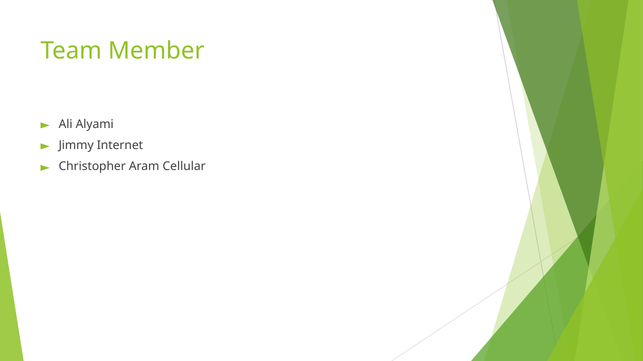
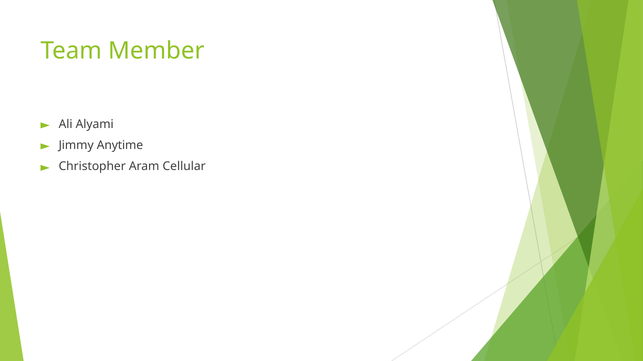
Internet: Internet -> Anytime
